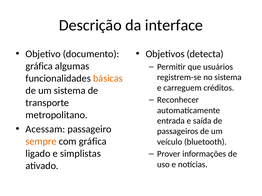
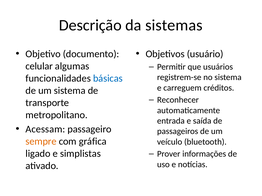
interface: interface -> sistemas
detecta: detecta -> usuário
gráfica at (39, 66): gráfica -> celular
básicas colour: orange -> blue
